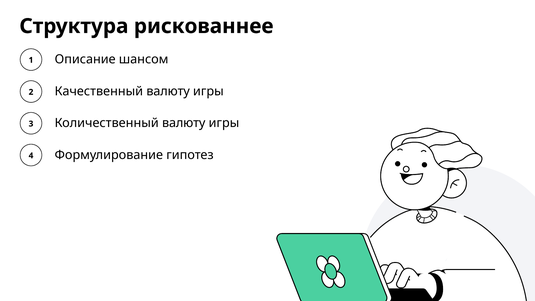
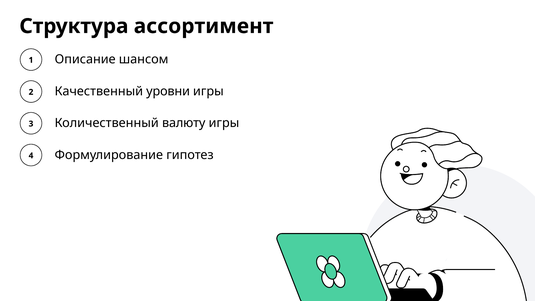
рискованнее: рискованнее -> ассортимент
Качественный валюту: валюту -> уровни
